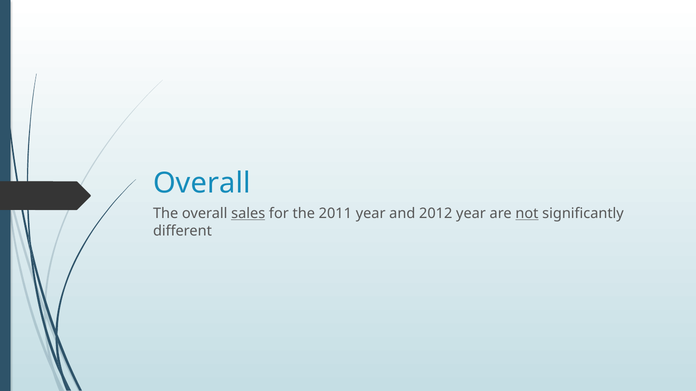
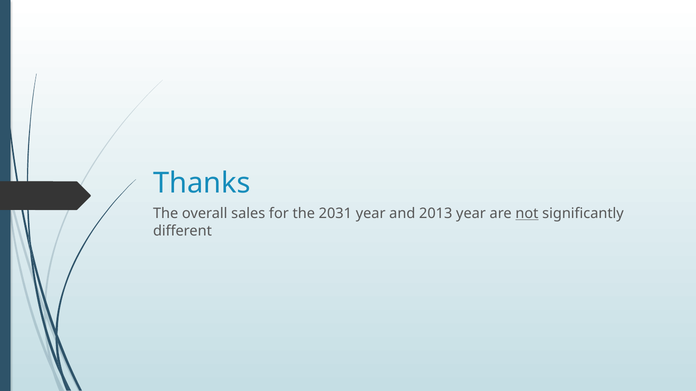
Overall at (202, 183): Overall -> Thanks
sales underline: present -> none
2011: 2011 -> 2031
2012: 2012 -> 2013
